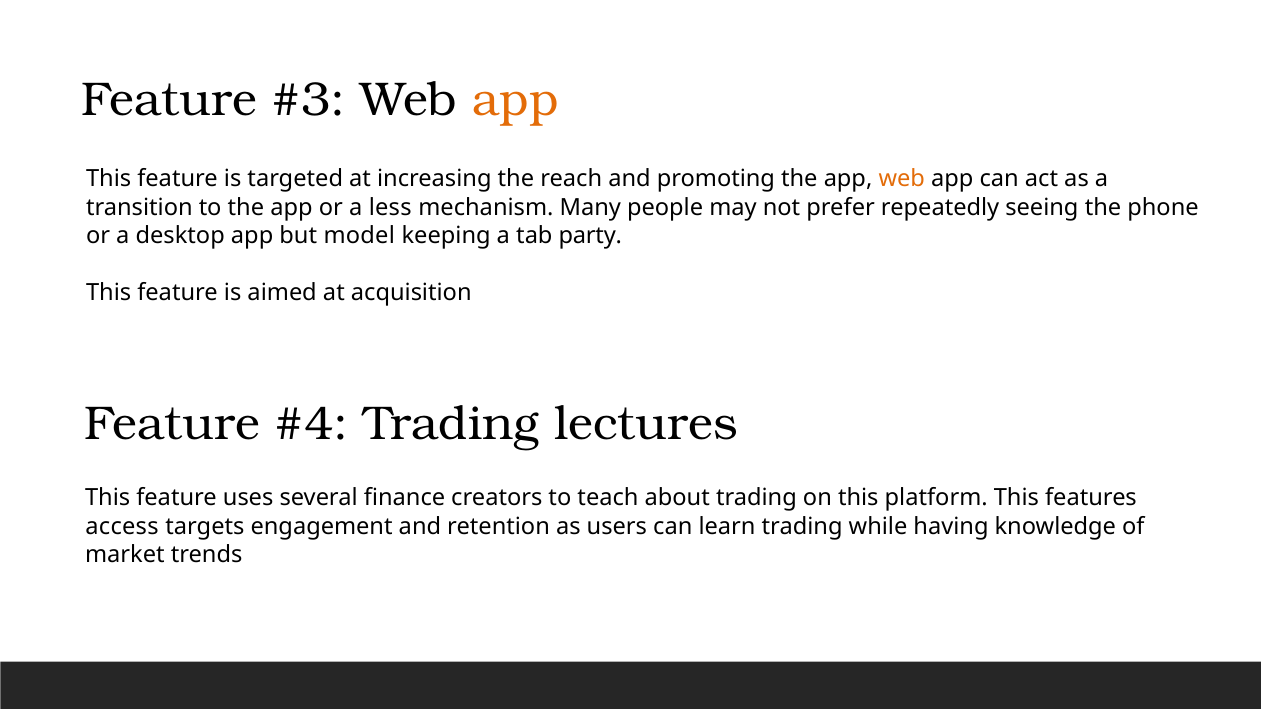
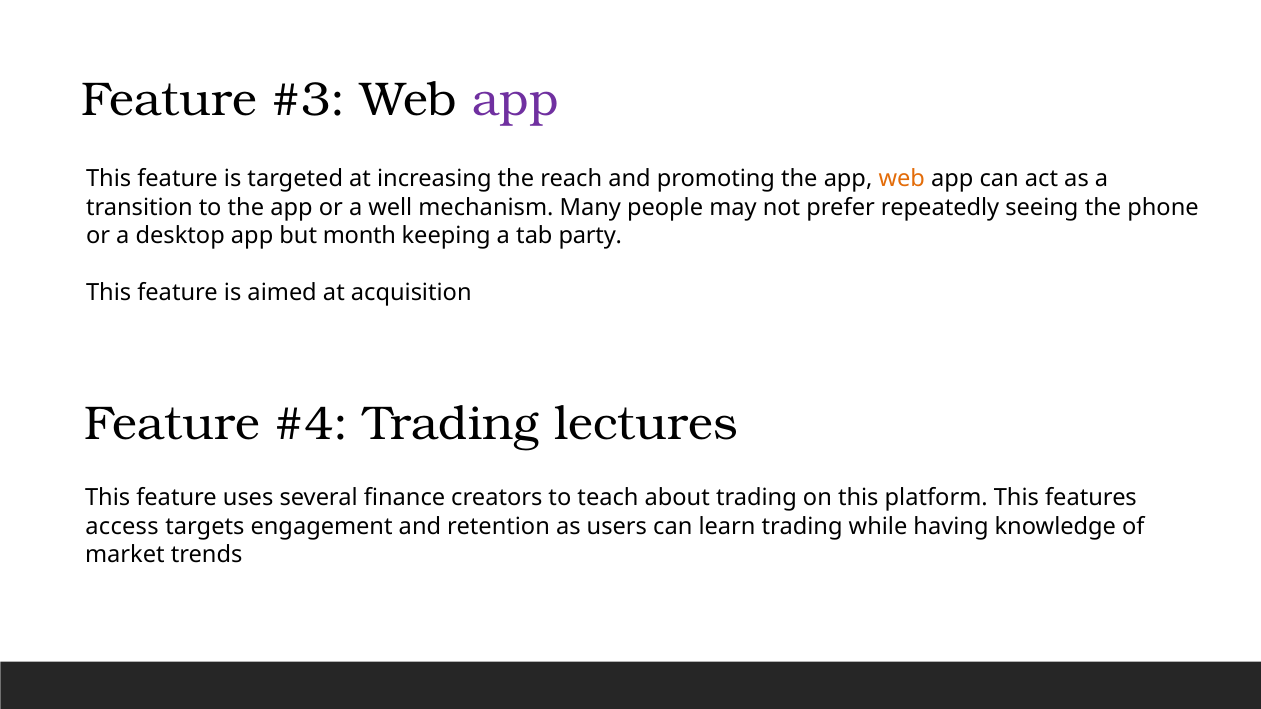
app at (515, 100) colour: orange -> purple
less: less -> well
model: model -> month
